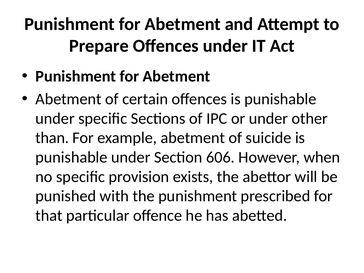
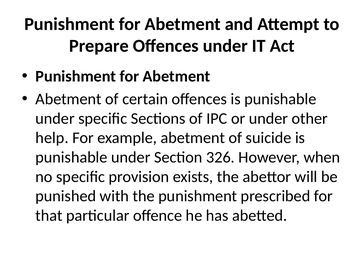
than: than -> help
606: 606 -> 326
